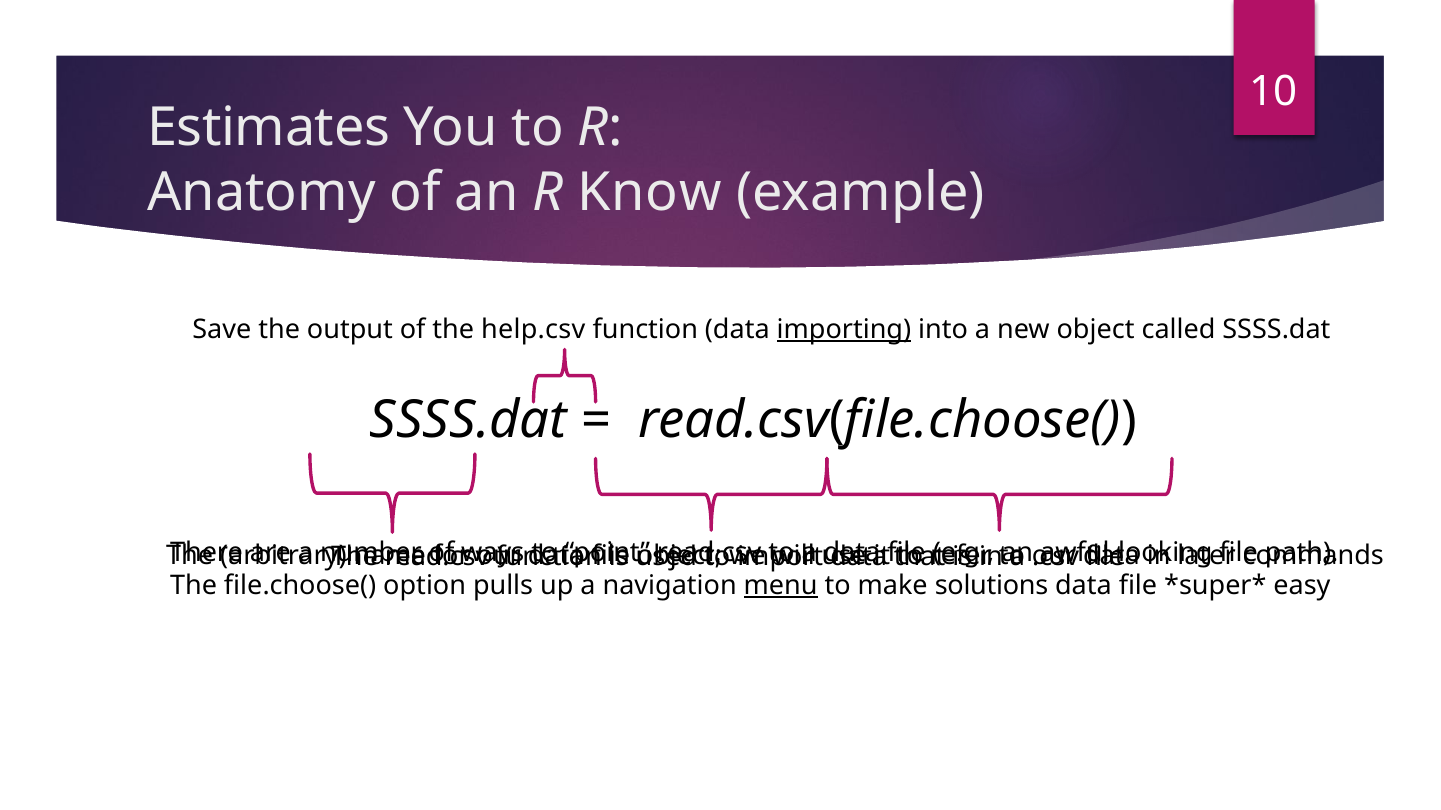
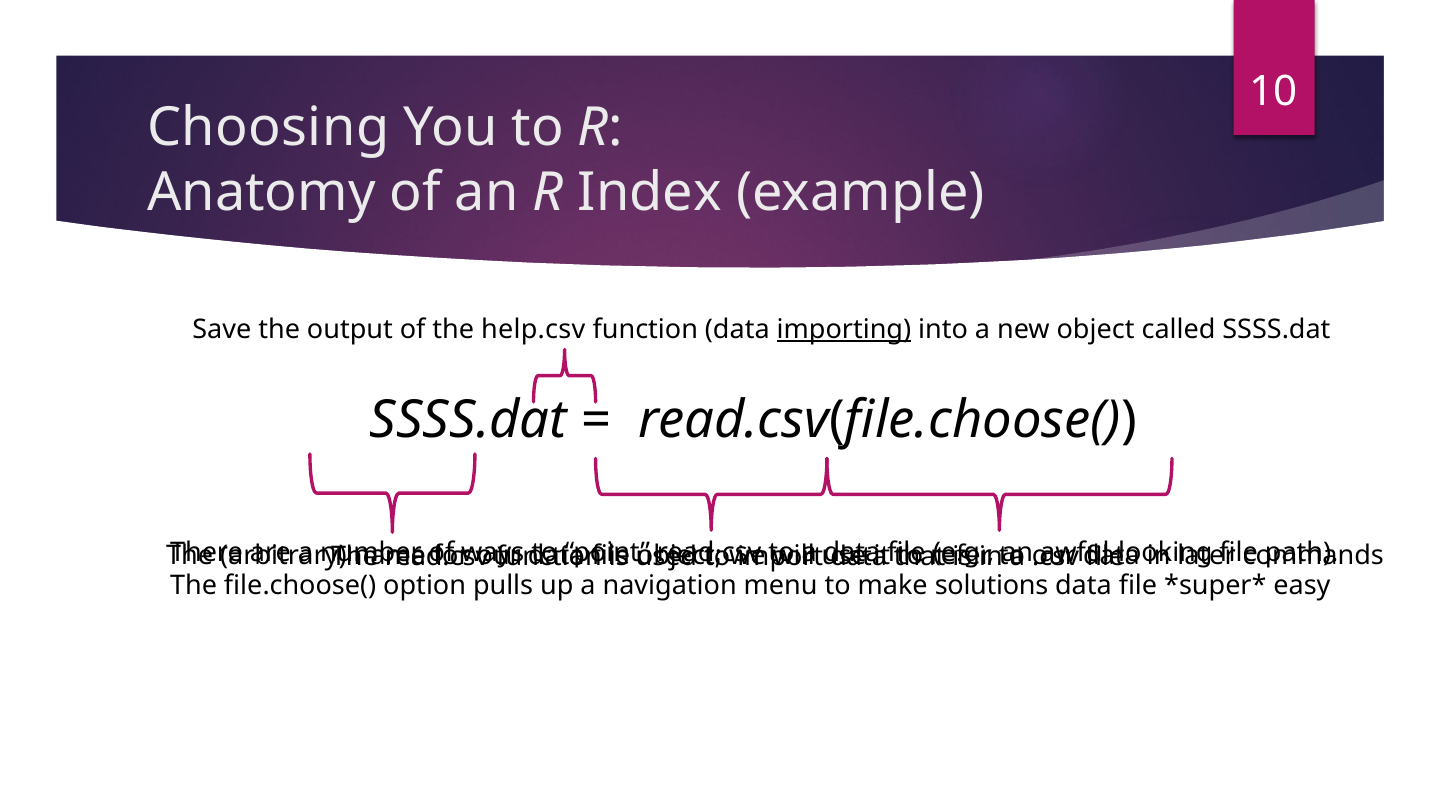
Estimates: Estimates -> Choosing
Know: Know -> Index
menu underline: present -> none
